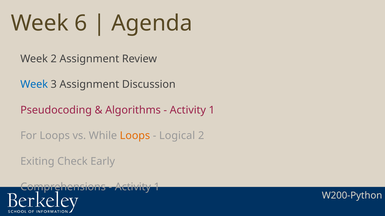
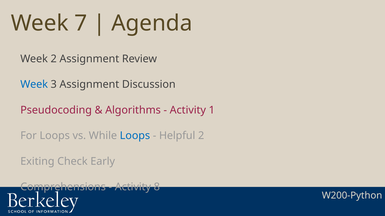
6: 6 -> 7
Loops at (135, 136) colour: orange -> blue
Logical: Logical -> Helpful
1 at (157, 187): 1 -> 8
